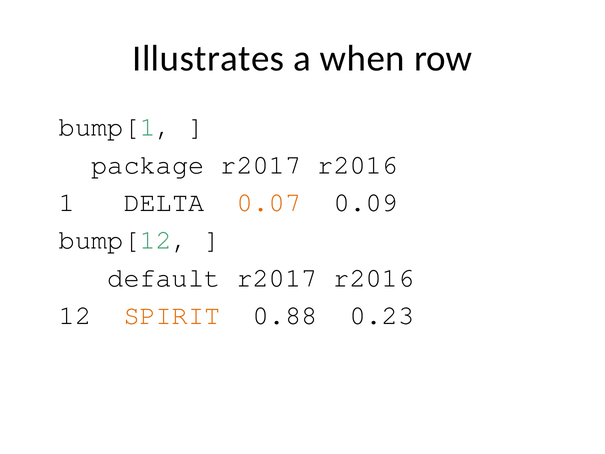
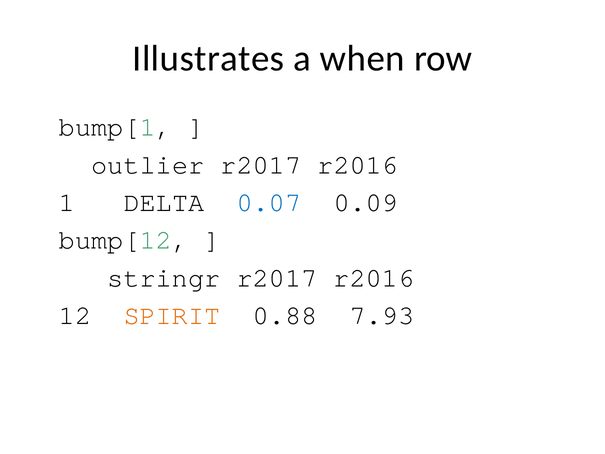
package: package -> outlier
0.07 colour: orange -> blue
default: default -> stringr
0.23: 0.23 -> 7.93
